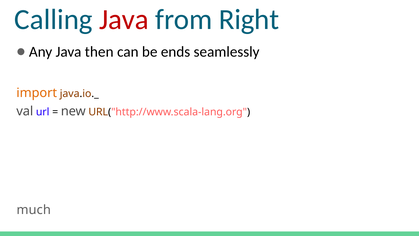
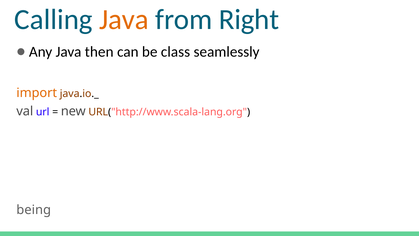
Java at (124, 20) colour: red -> orange
ends: ends -> class
much: much -> being
